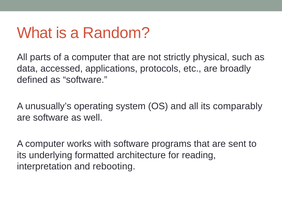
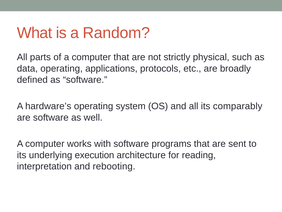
data accessed: accessed -> operating
unusually’s: unusually’s -> hardware’s
formatted: formatted -> execution
